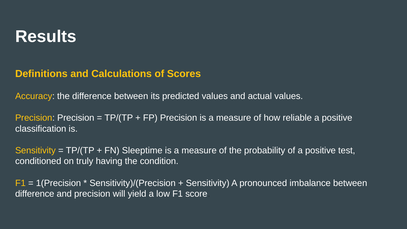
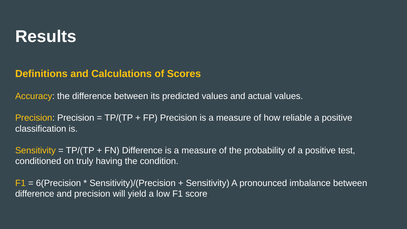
FN Sleeptime: Sleeptime -> Difference
1(Precision: 1(Precision -> 6(Precision
